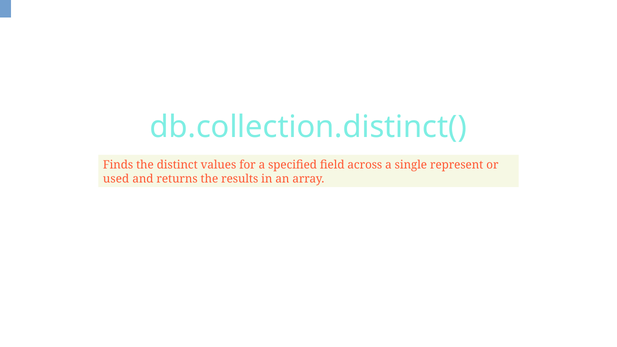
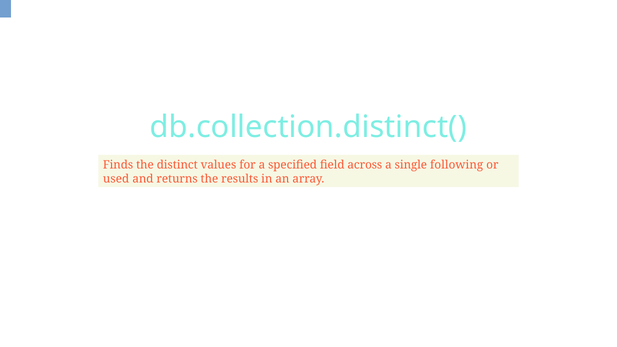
represent: represent -> following
